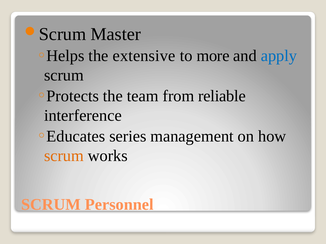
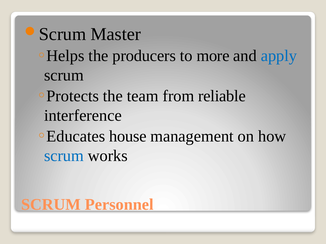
extensive: extensive -> producers
series: series -> house
scrum at (64, 156) colour: orange -> blue
